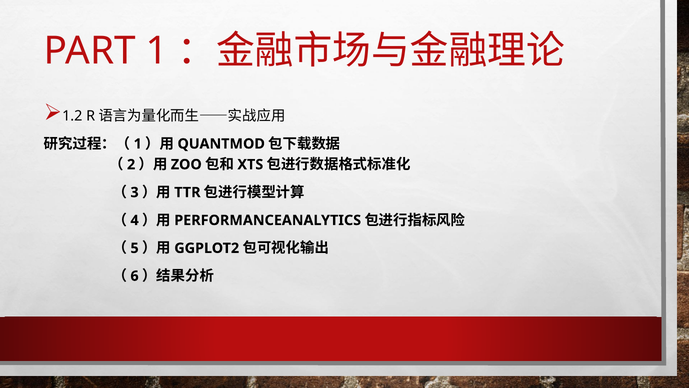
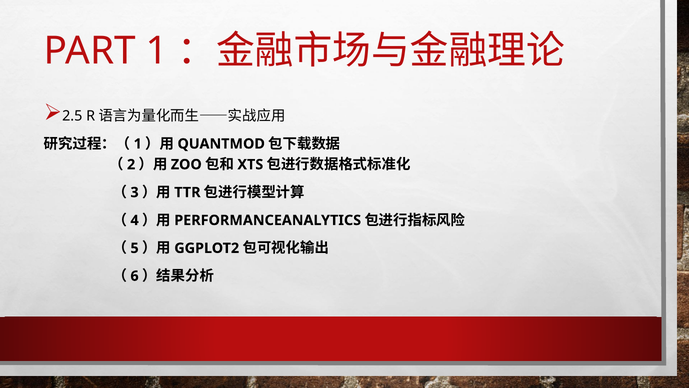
1.2: 1.2 -> 2.5
